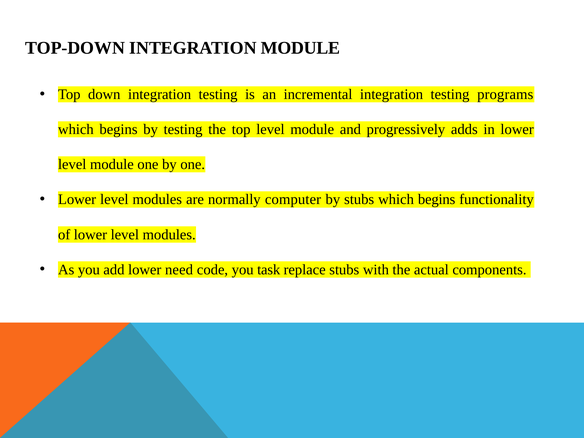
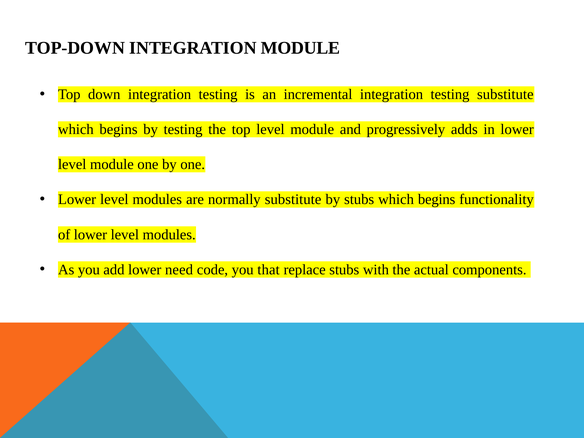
testing programs: programs -> substitute
normally computer: computer -> substitute
task: task -> that
